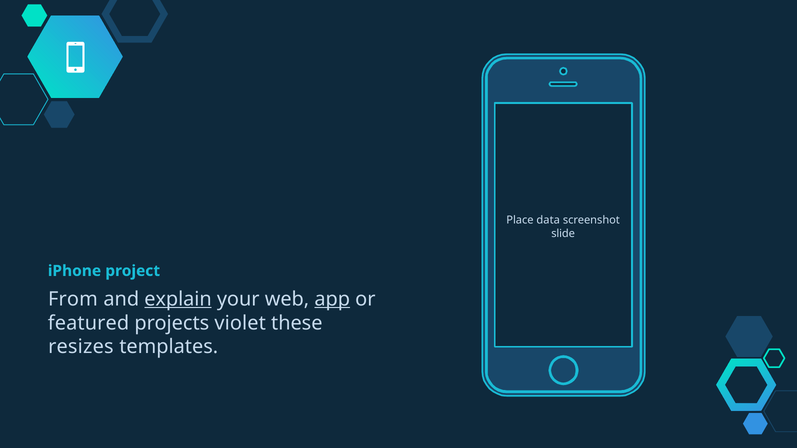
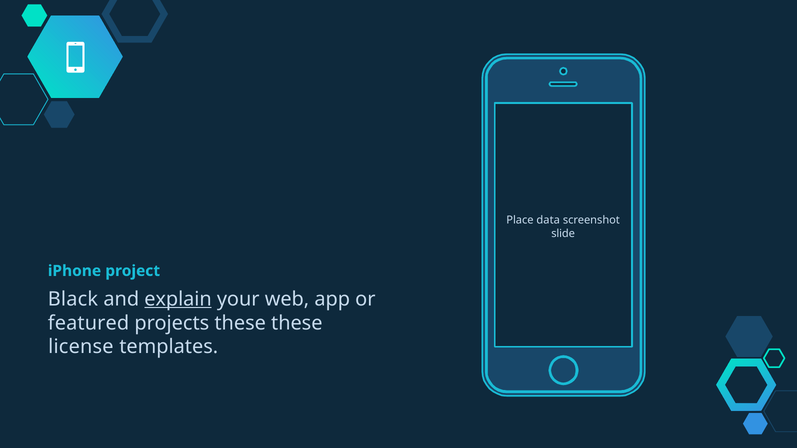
From: From -> Black
app underline: present -> none
projects violet: violet -> these
resizes: resizes -> license
